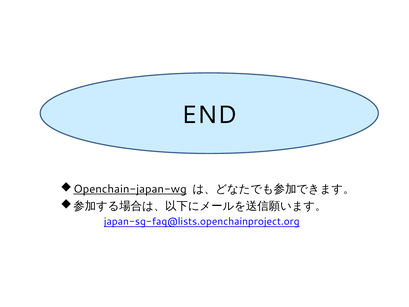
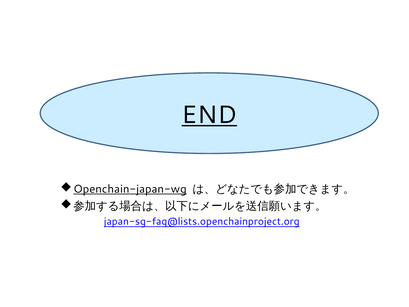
END underline: none -> present
